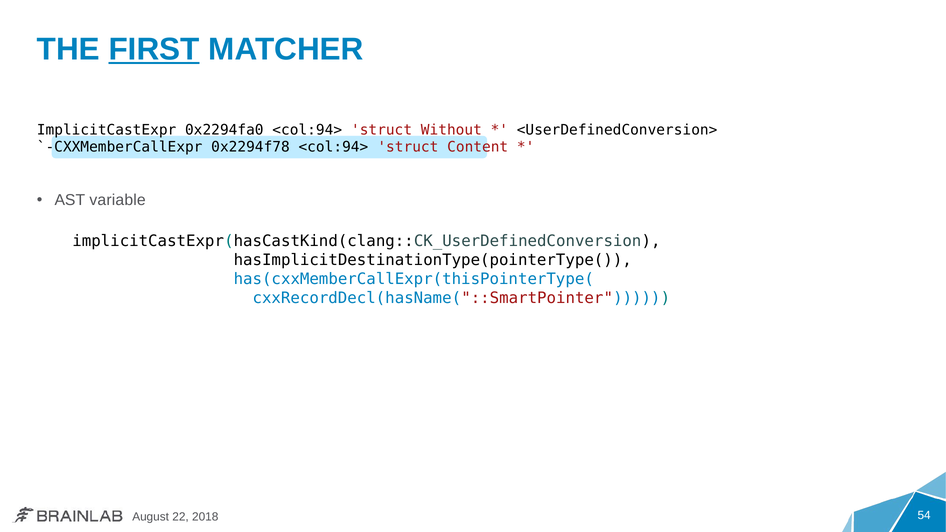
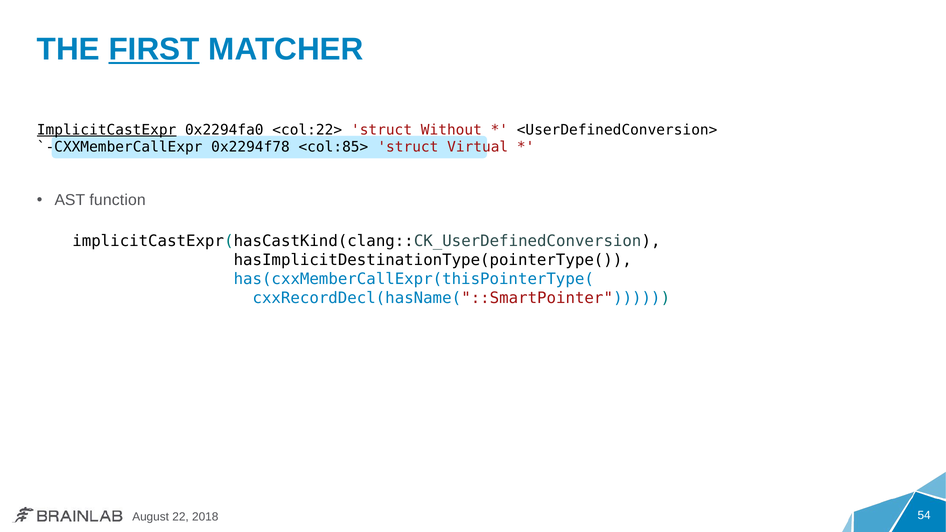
ImplicitCastExpr underline: none -> present
0x2294fa0 <col:94>: <col:94> -> <col:22>
0x2294f78 <col:94>: <col:94> -> <col:85>
Content: Content -> Virtual
variable: variable -> function
